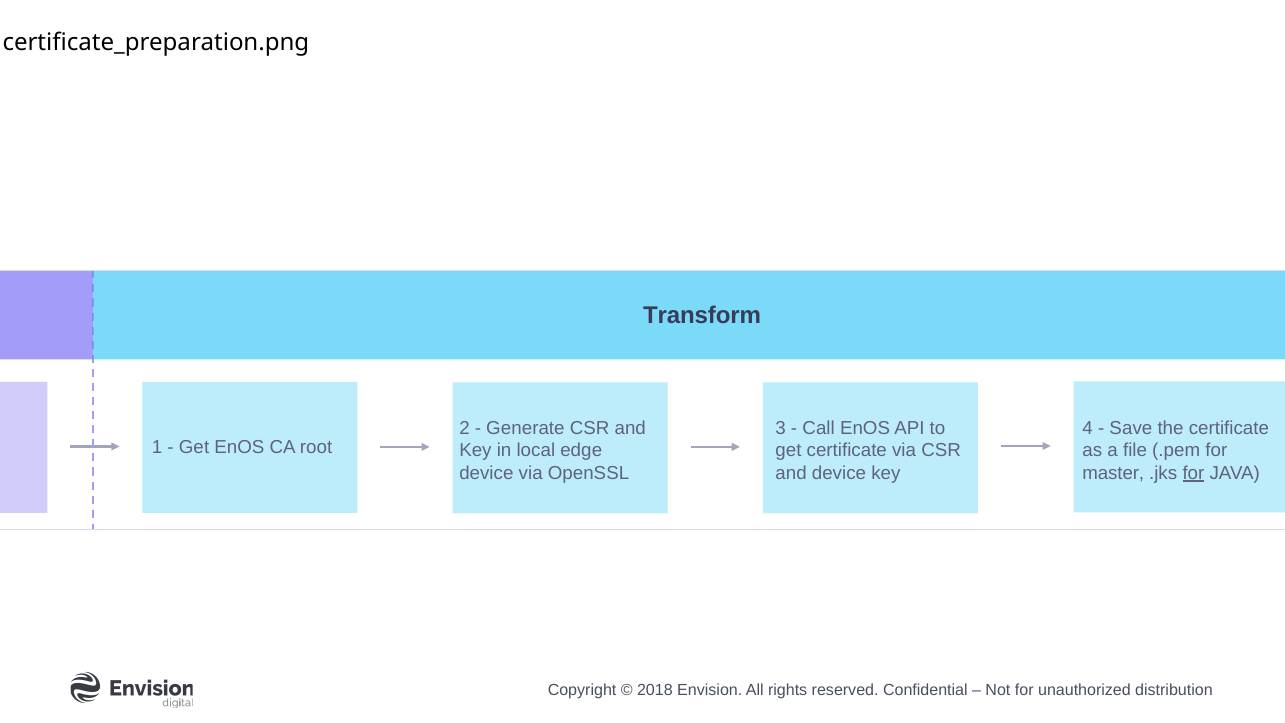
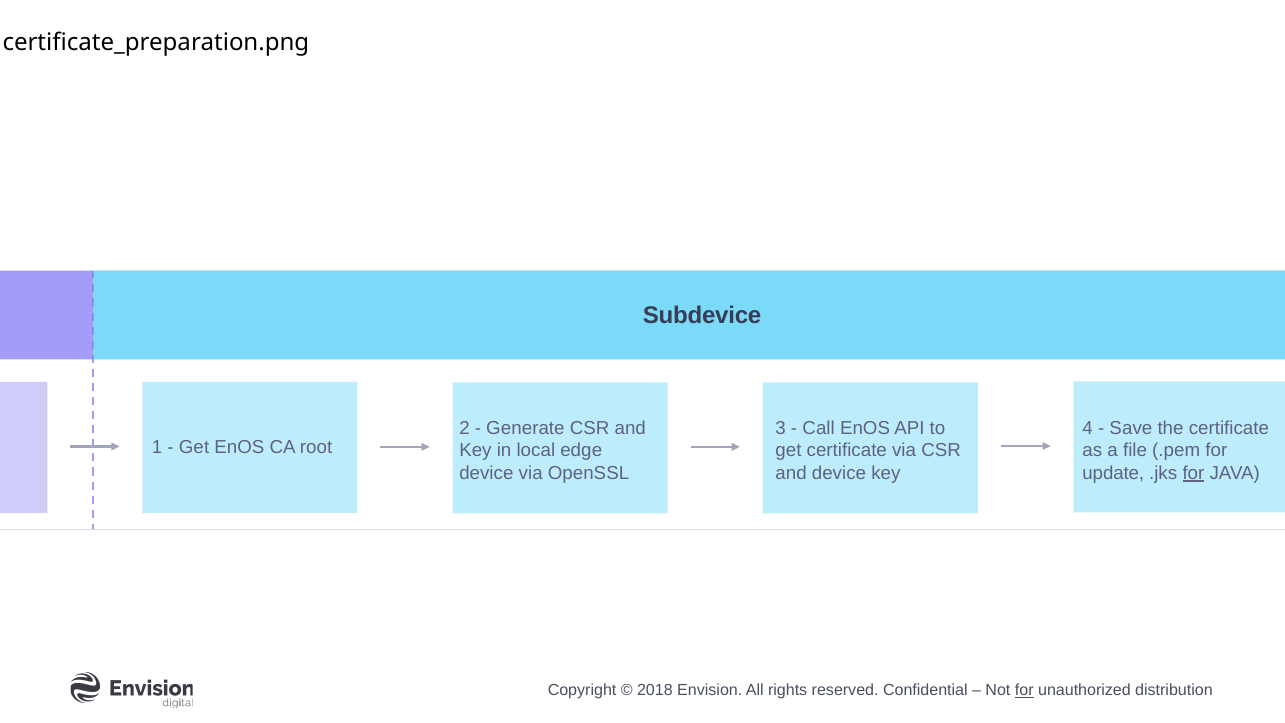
Transform: Transform -> Subdevice
master: master -> update
for at (1024, 690) underline: none -> present
